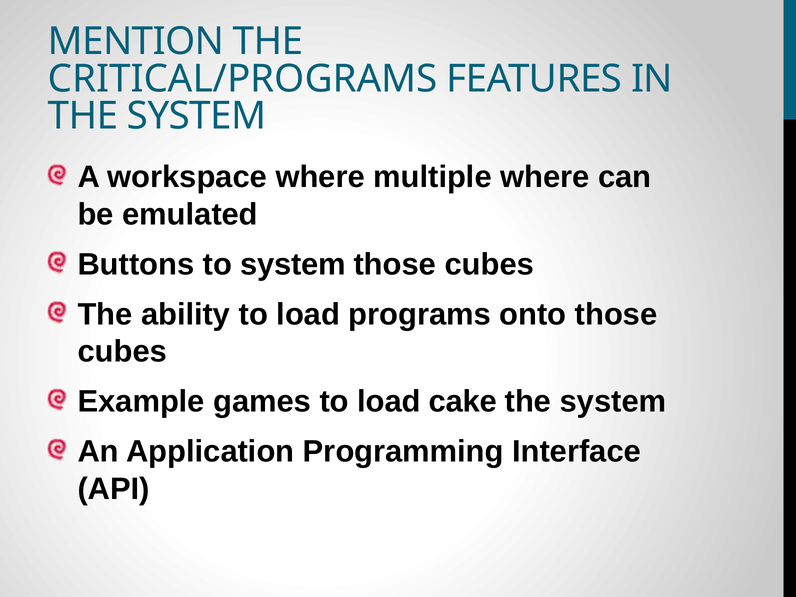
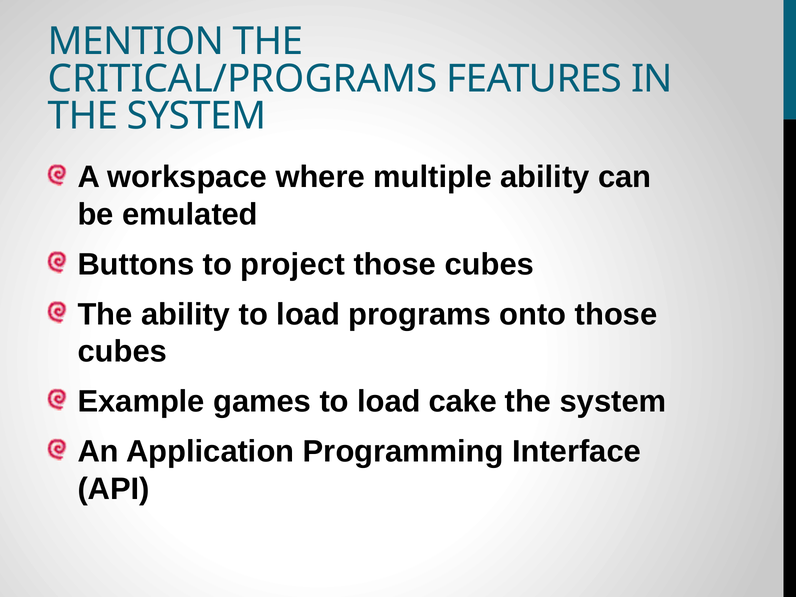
multiple where: where -> ability
to system: system -> project
